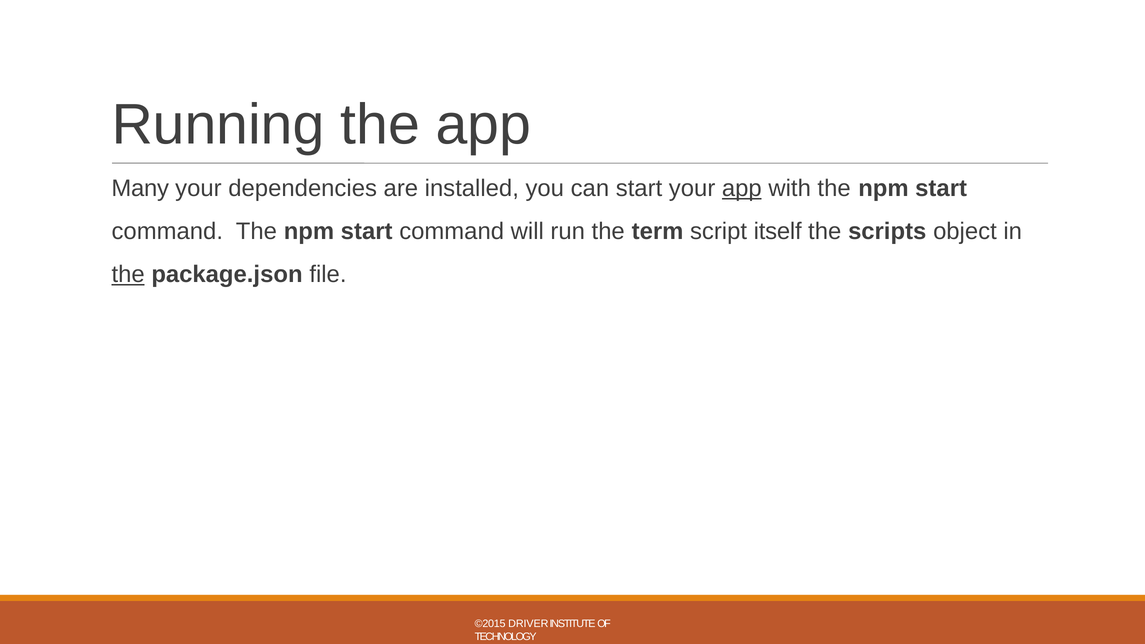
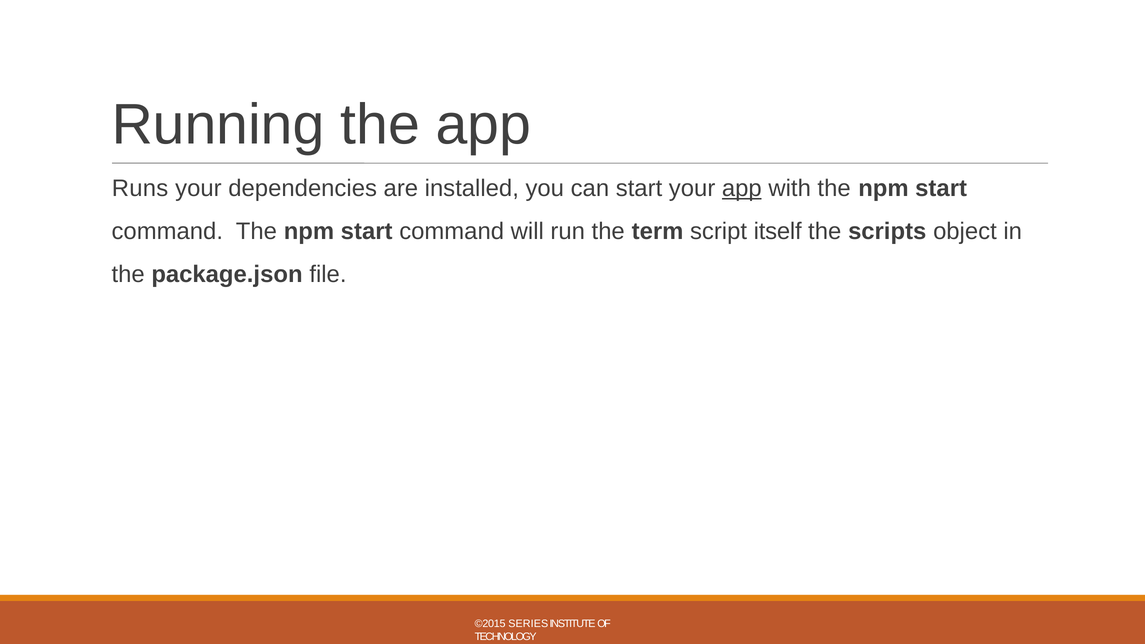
Many: Many -> Runs
the at (128, 274) underline: present -> none
DRIVER: DRIVER -> SERIES
